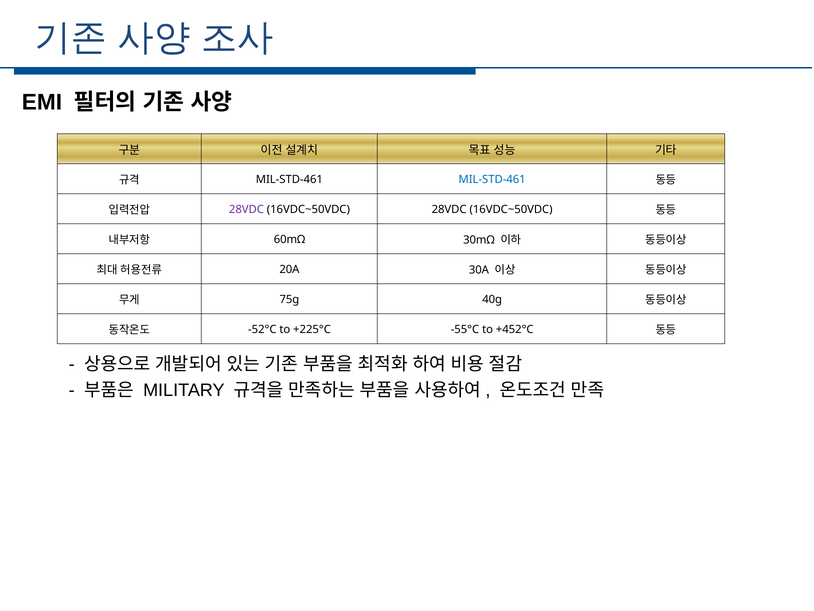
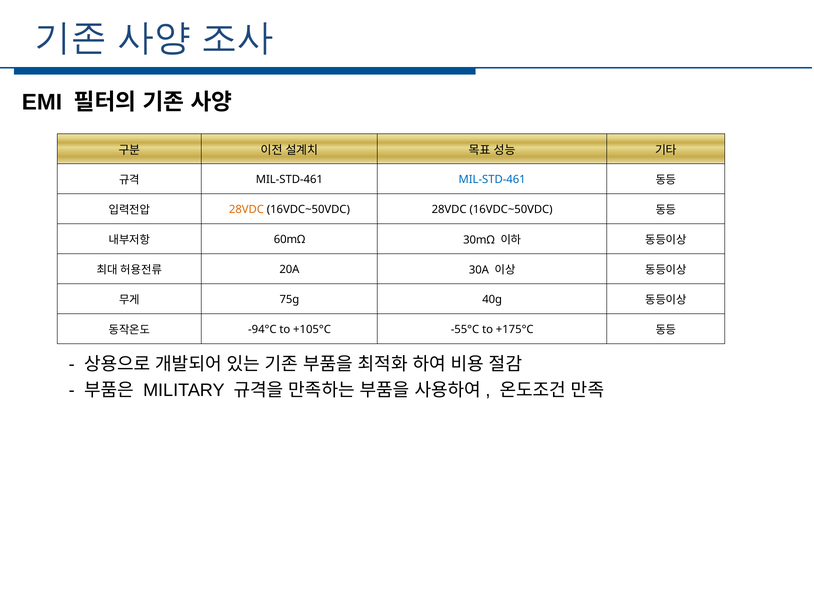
28VDC at (246, 210) colour: purple -> orange
-52°C: -52°C -> -94°C
+225°C: +225°C -> +105°C
+452°C: +452°C -> +175°C
